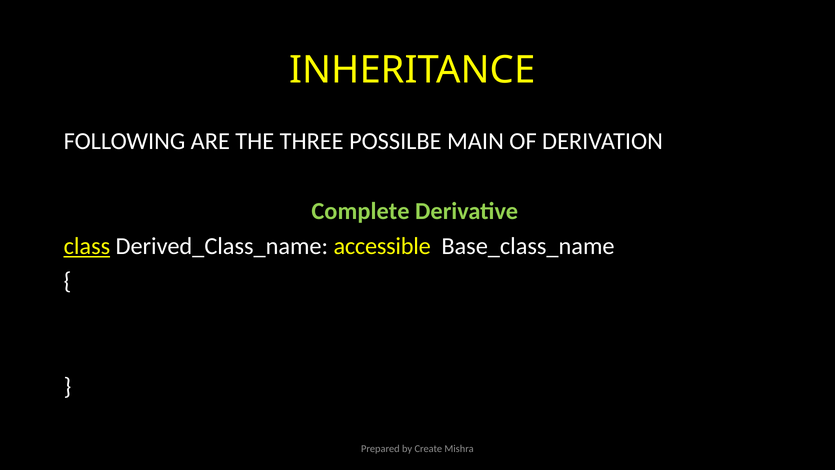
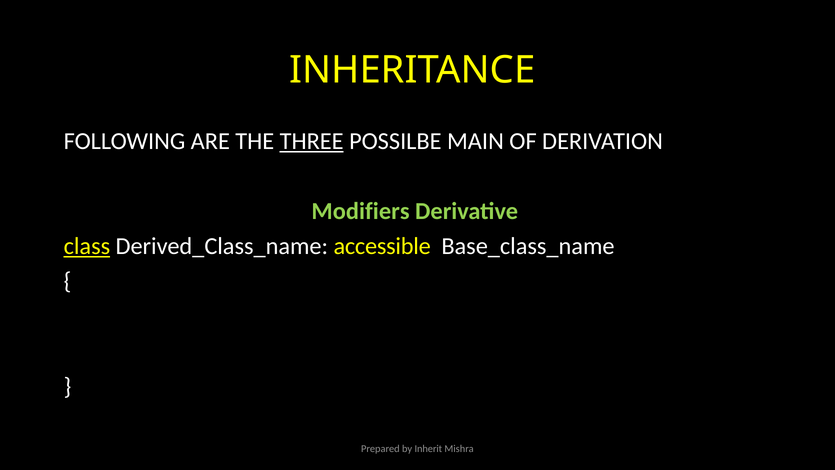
THREE underline: none -> present
Complete: Complete -> Modifiers
Create: Create -> Inherit
